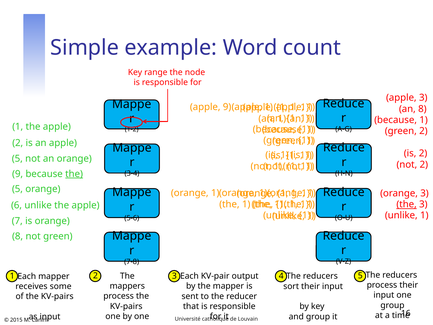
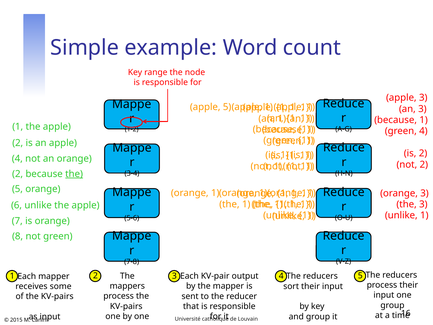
apple 9: 9 -> 5
an 8: 8 -> 3
green 2: 2 -> 4
5 at (17, 158): 5 -> 4
9 at (18, 174): 9 -> 2
the at (407, 204) underline: present -> none
